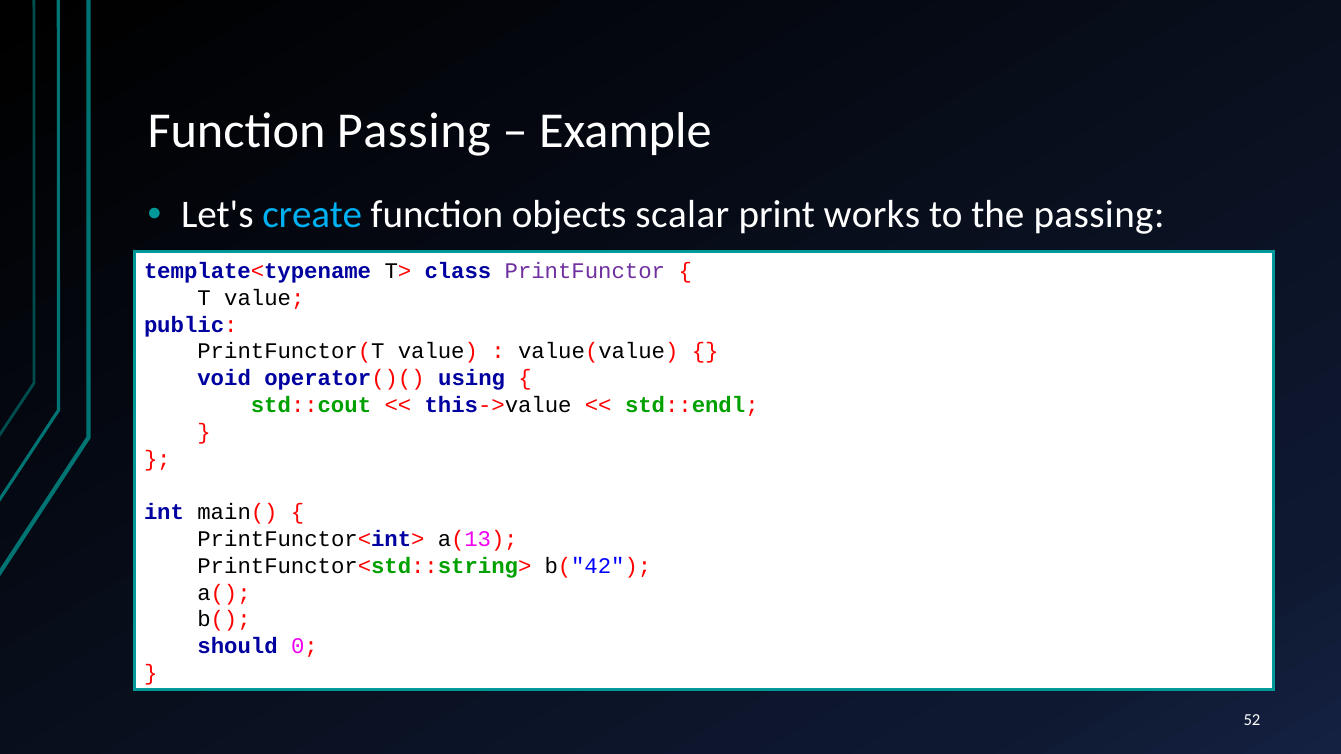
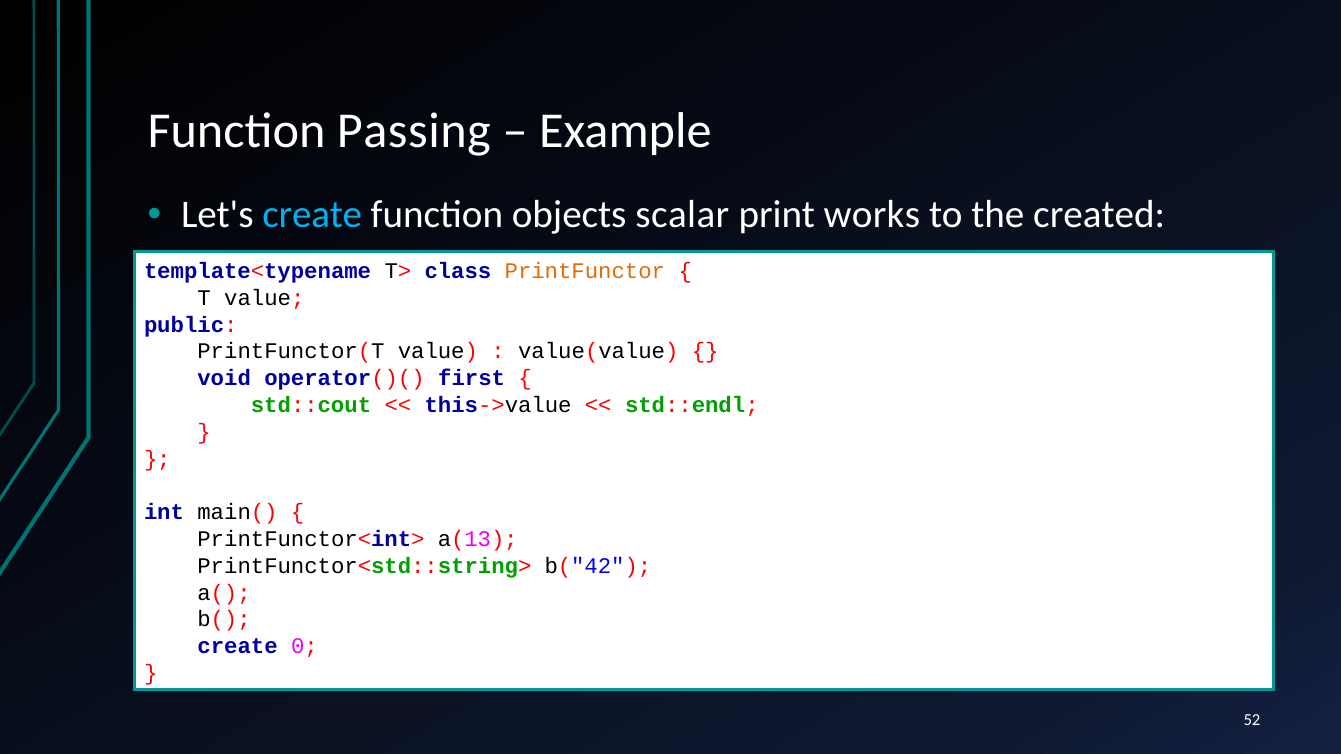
the passing: passing -> created
PrintFunctor colour: purple -> orange
using: using -> first
should at (238, 647): should -> create
